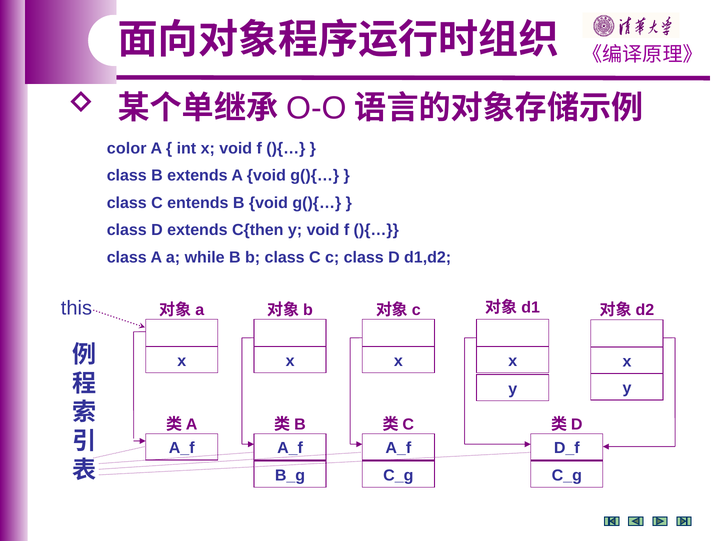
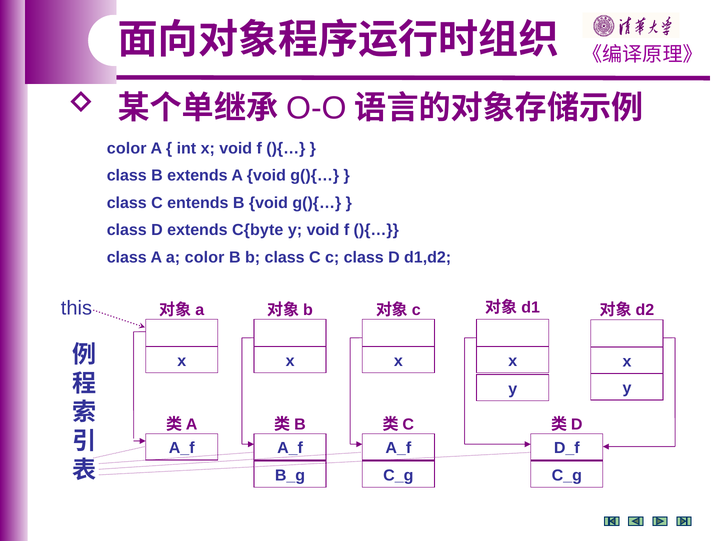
C{then: C{then -> C{byte
a while: while -> color
